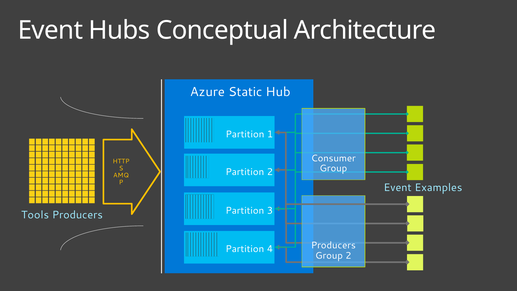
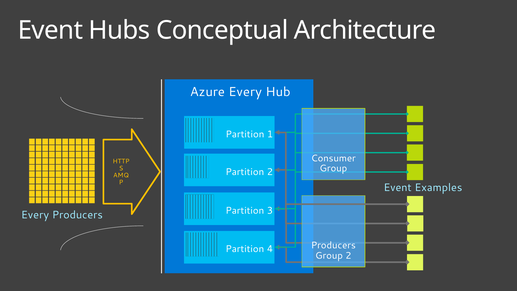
Azure Static: Static -> Every
Tools at (35, 215): Tools -> Every
